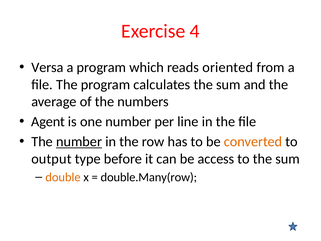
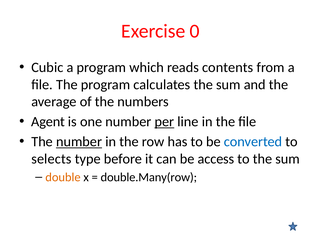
4: 4 -> 0
Versa: Versa -> Cubic
oriented: oriented -> contents
per underline: none -> present
converted colour: orange -> blue
output: output -> selects
